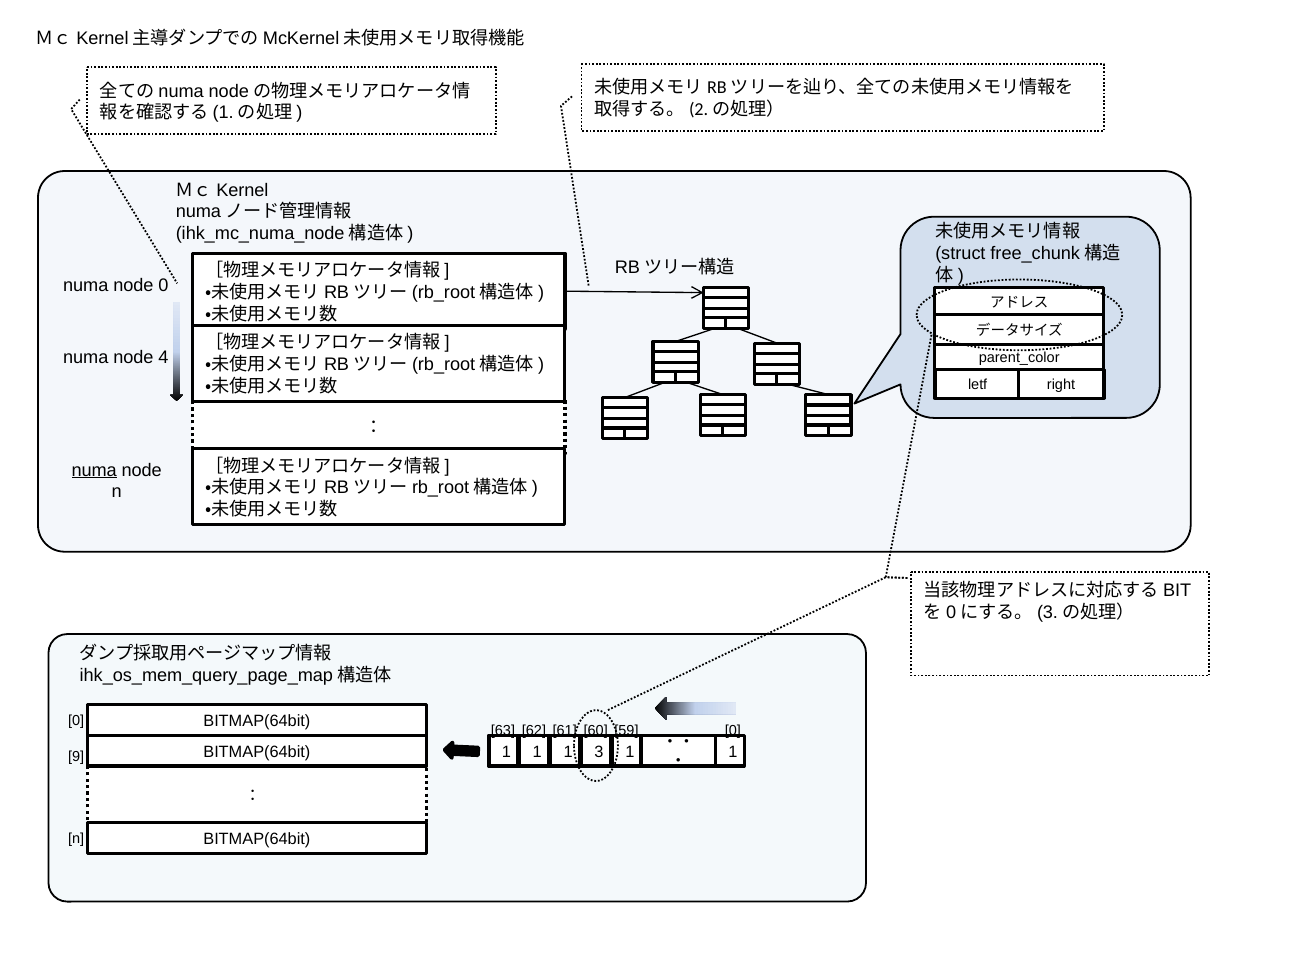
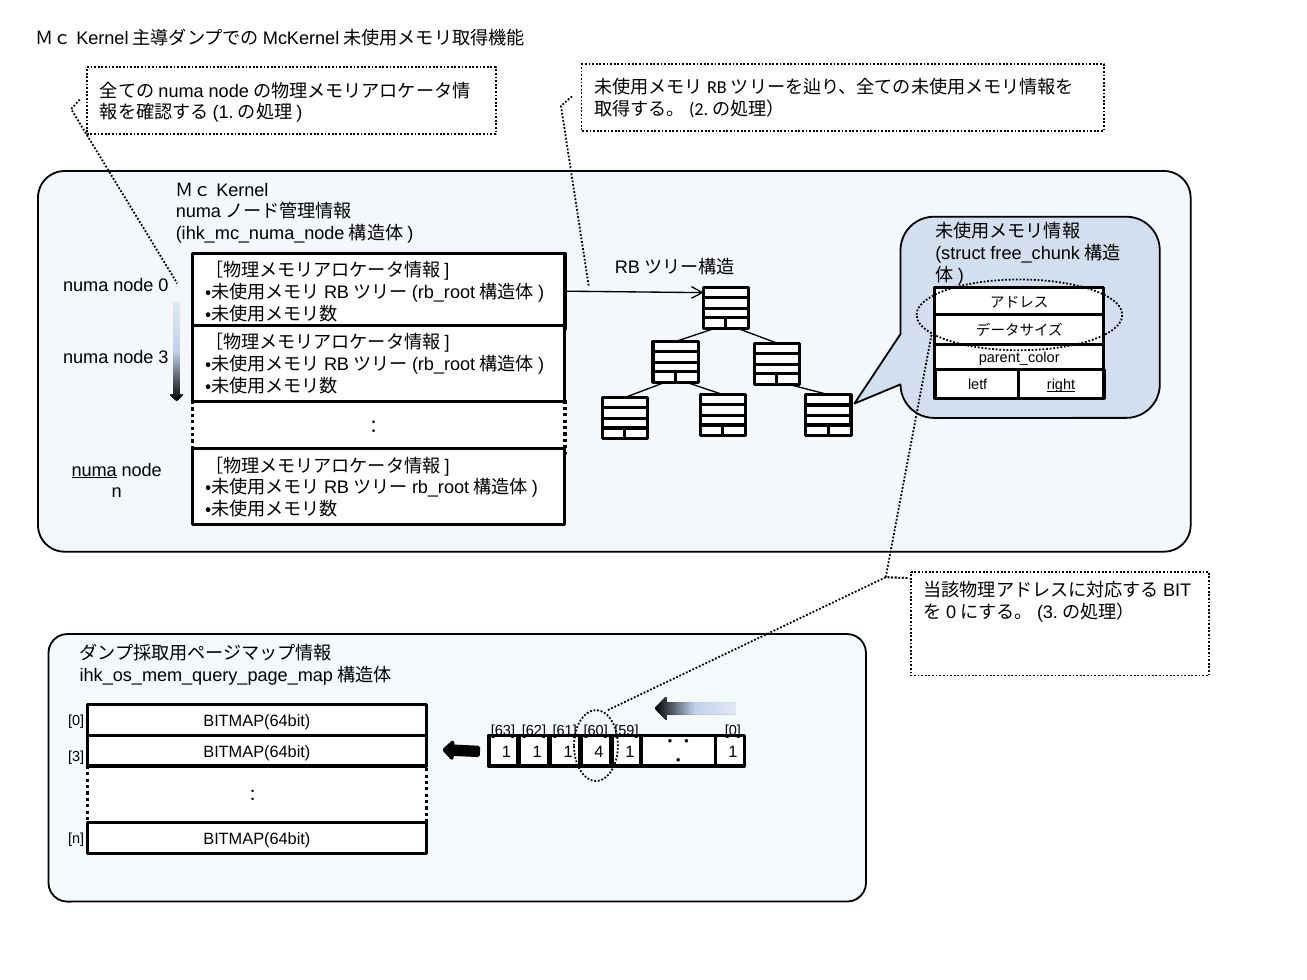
node 4: 4 -> 3
right underline: none -> present
3: 3 -> 4
9 at (76, 757): 9 -> 3
